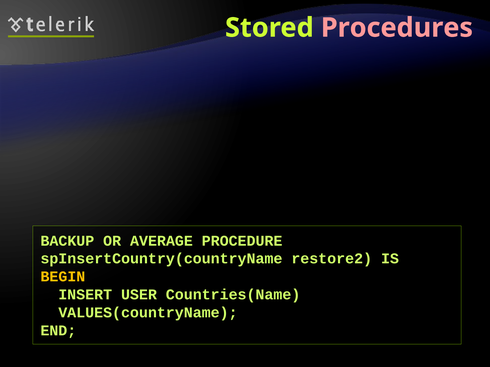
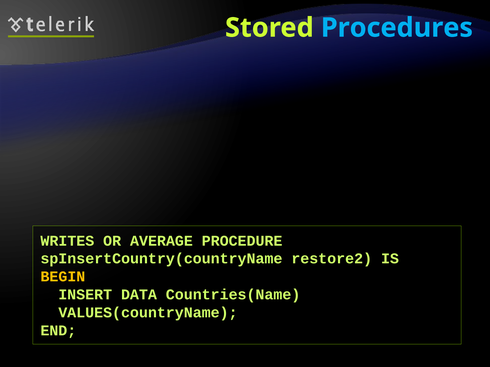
Procedures at (397, 28) colour: pink -> light blue
BACKUP: BACKUP -> WRITES
USER: USER -> DATA
